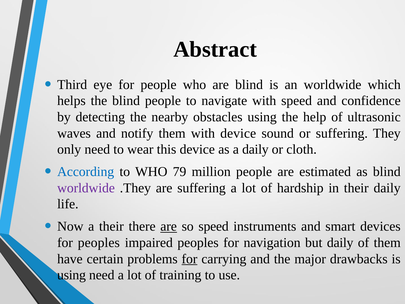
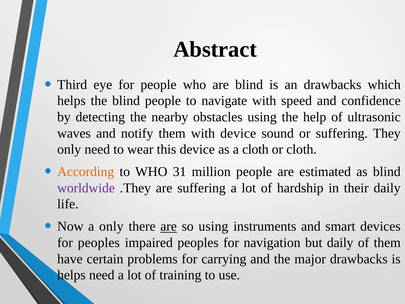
an worldwide: worldwide -> drawbacks
a daily: daily -> cloth
According colour: blue -> orange
79: 79 -> 31
a their: their -> only
so speed: speed -> using
for at (190, 259) underline: present -> none
using at (71, 275): using -> helps
